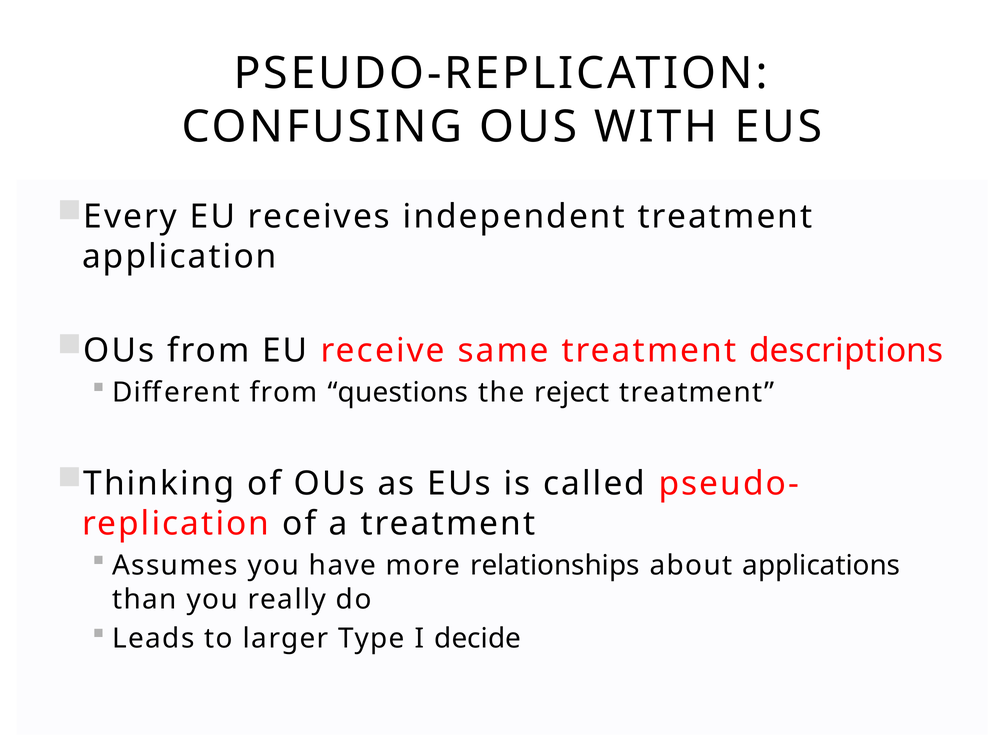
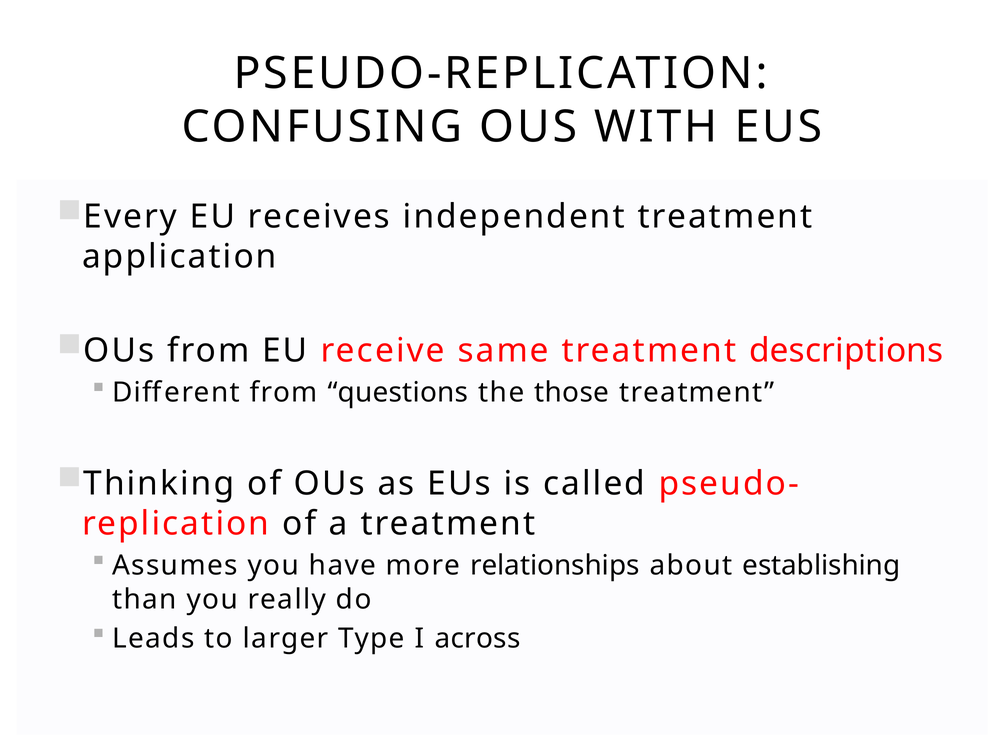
reject: reject -> those
applications: applications -> establishing
decide: decide -> across
